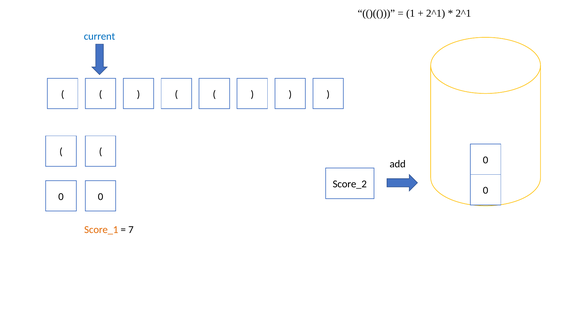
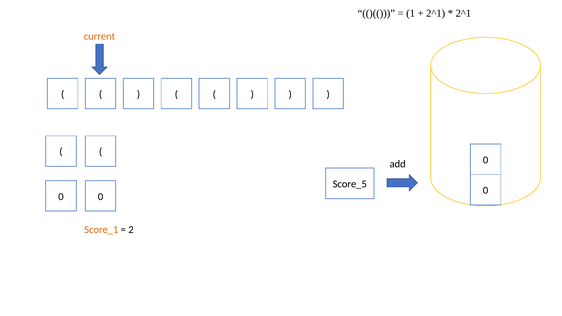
current colour: blue -> orange
Score_2: Score_2 -> Score_5
7: 7 -> 2
